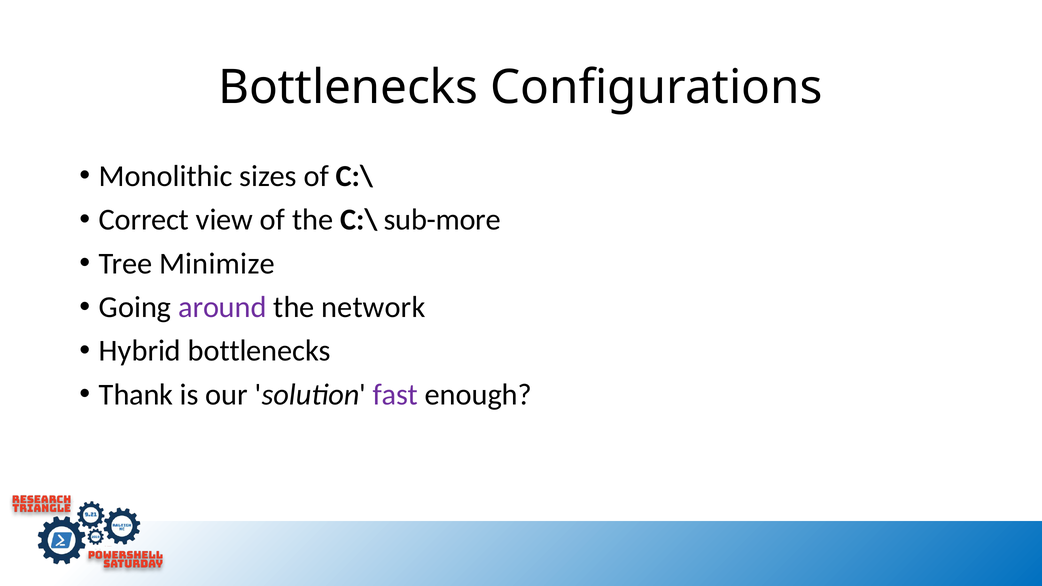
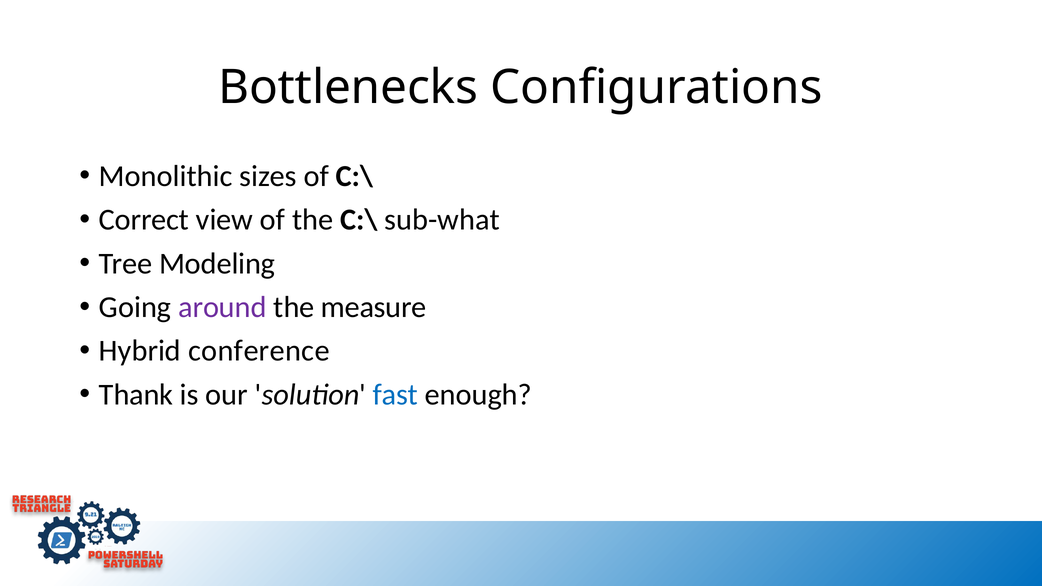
sub-more: sub-more -> sub-what
Minimize: Minimize -> Modeling
network: network -> measure
Hybrid bottlenecks: bottlenecks -> conference
fast colour: purple -> blue
